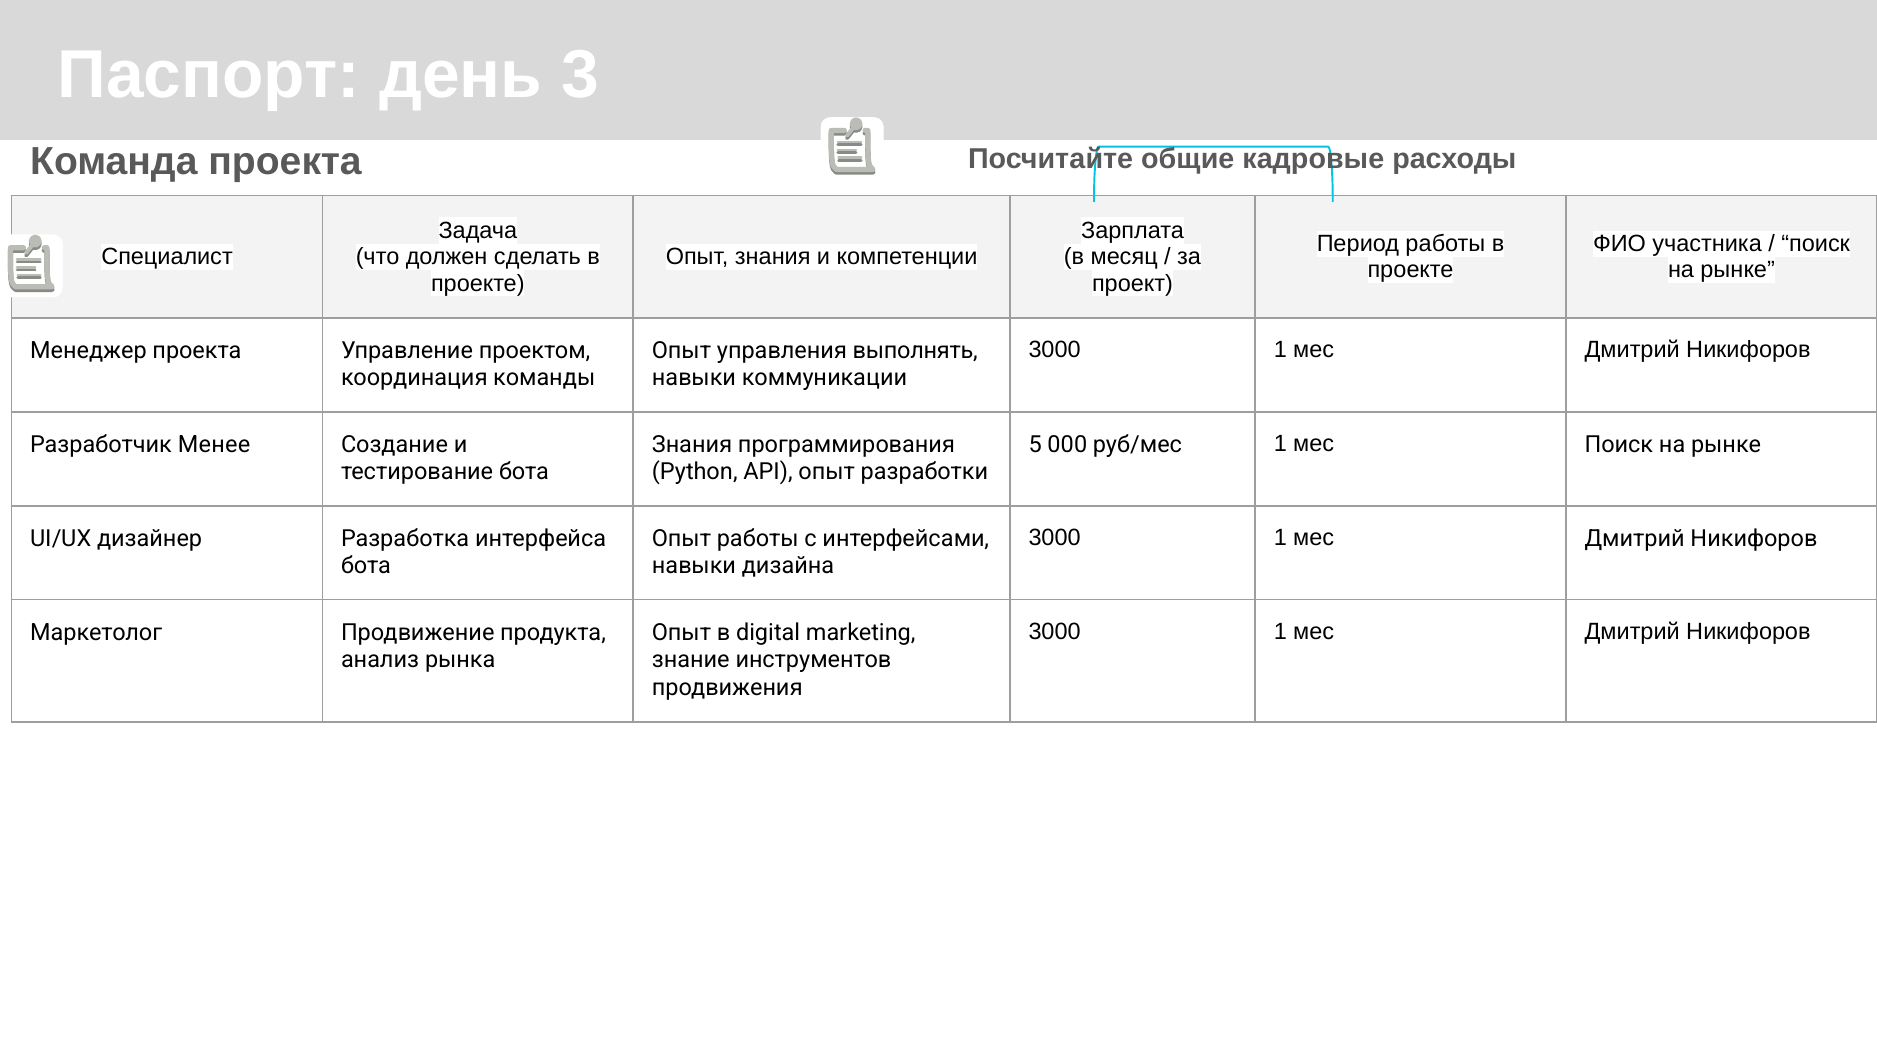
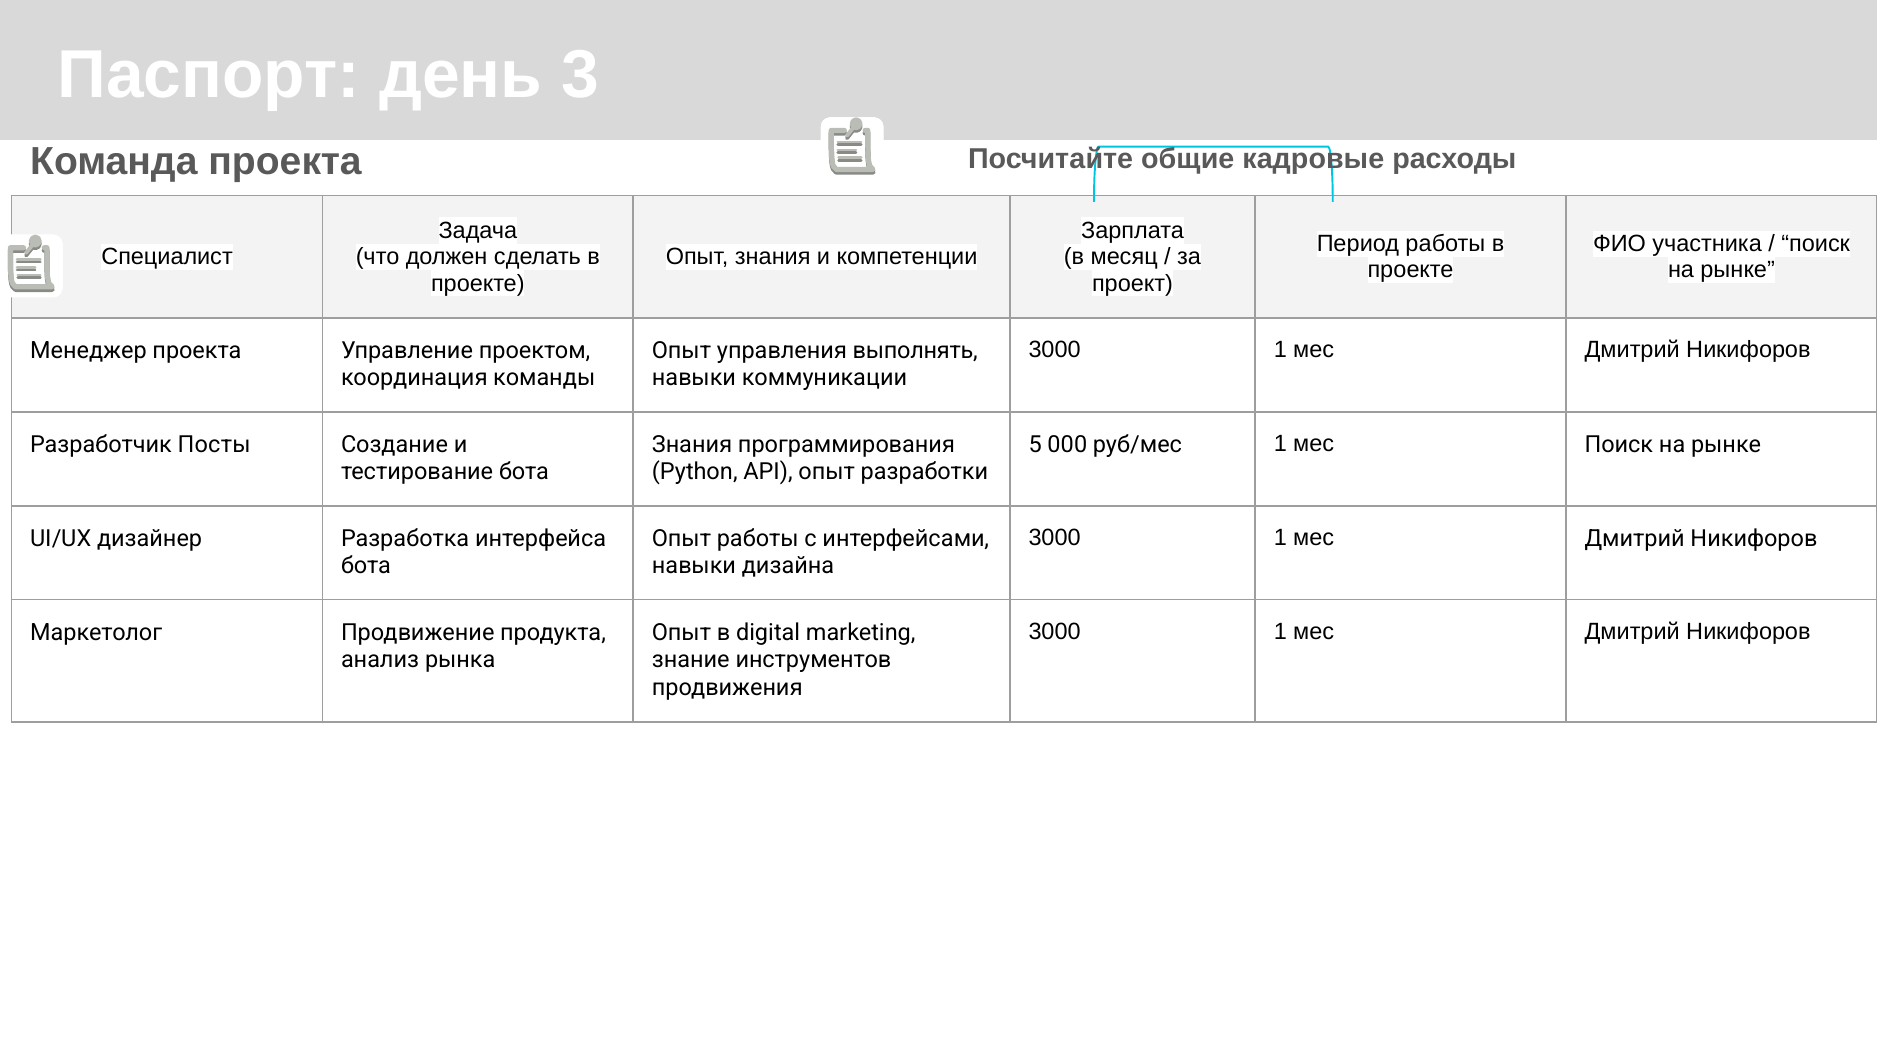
Менее: Менее -> Посты
